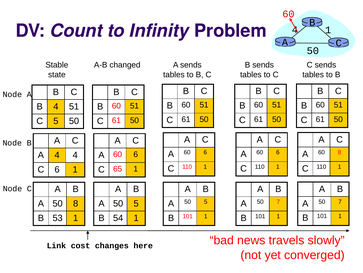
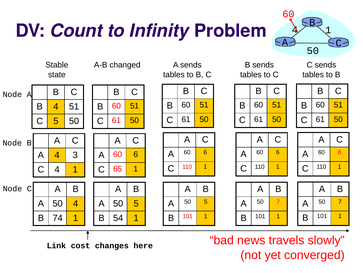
4 4: 4 -> 3
C 6: 6 -> 4
50 8: 8 -> 4
53: 53 -> 74
